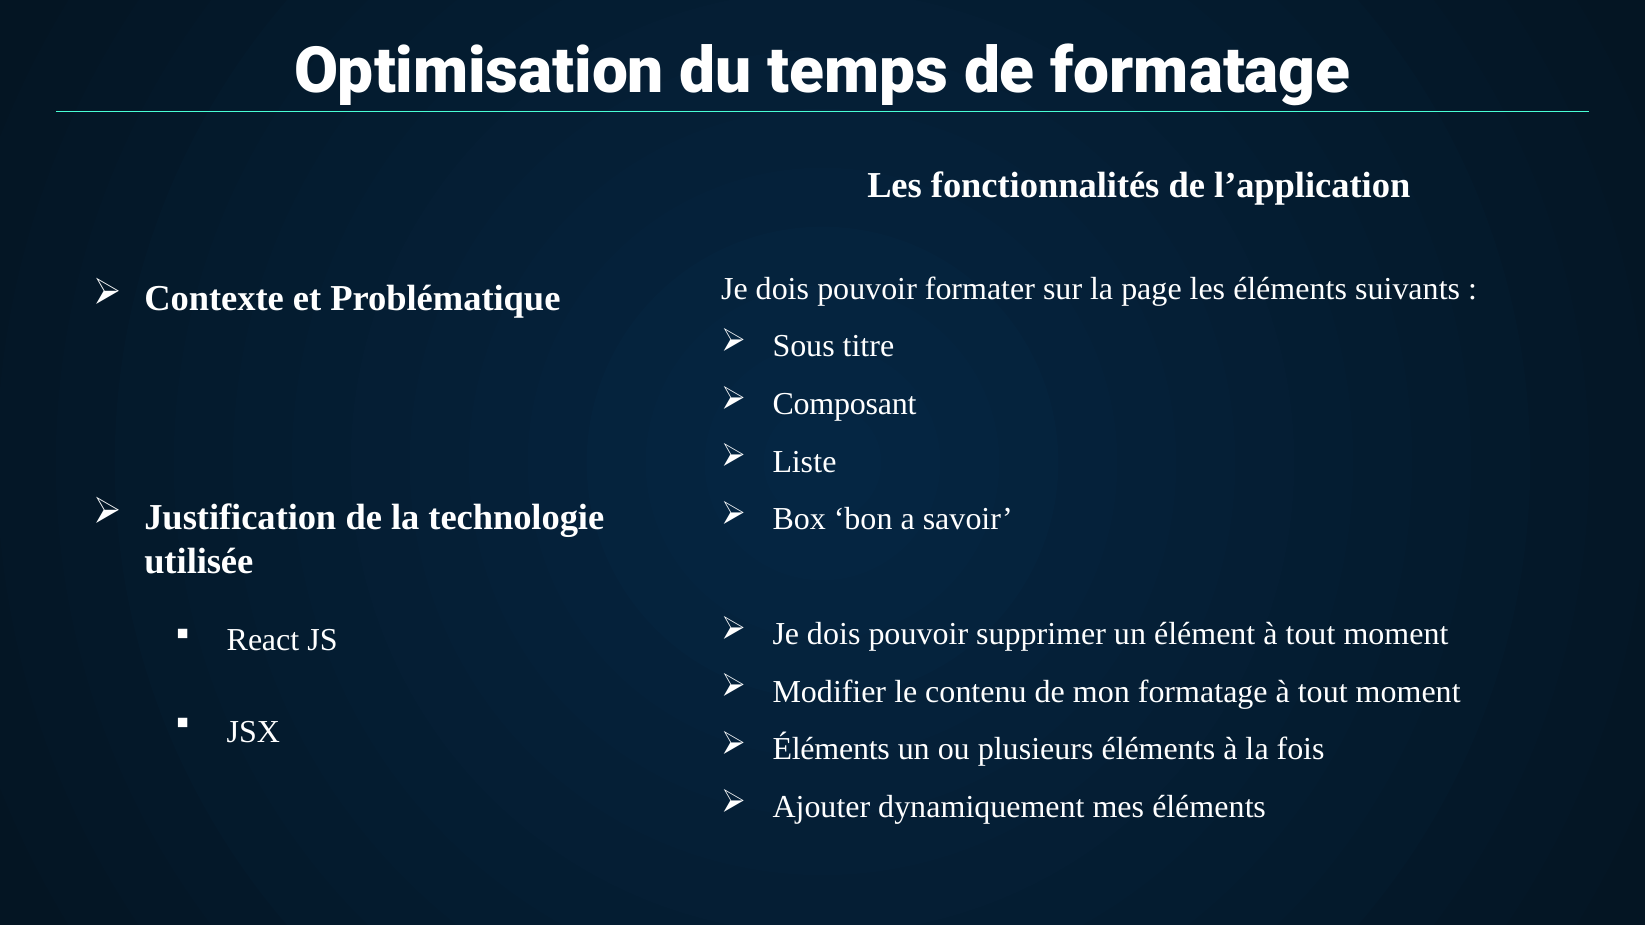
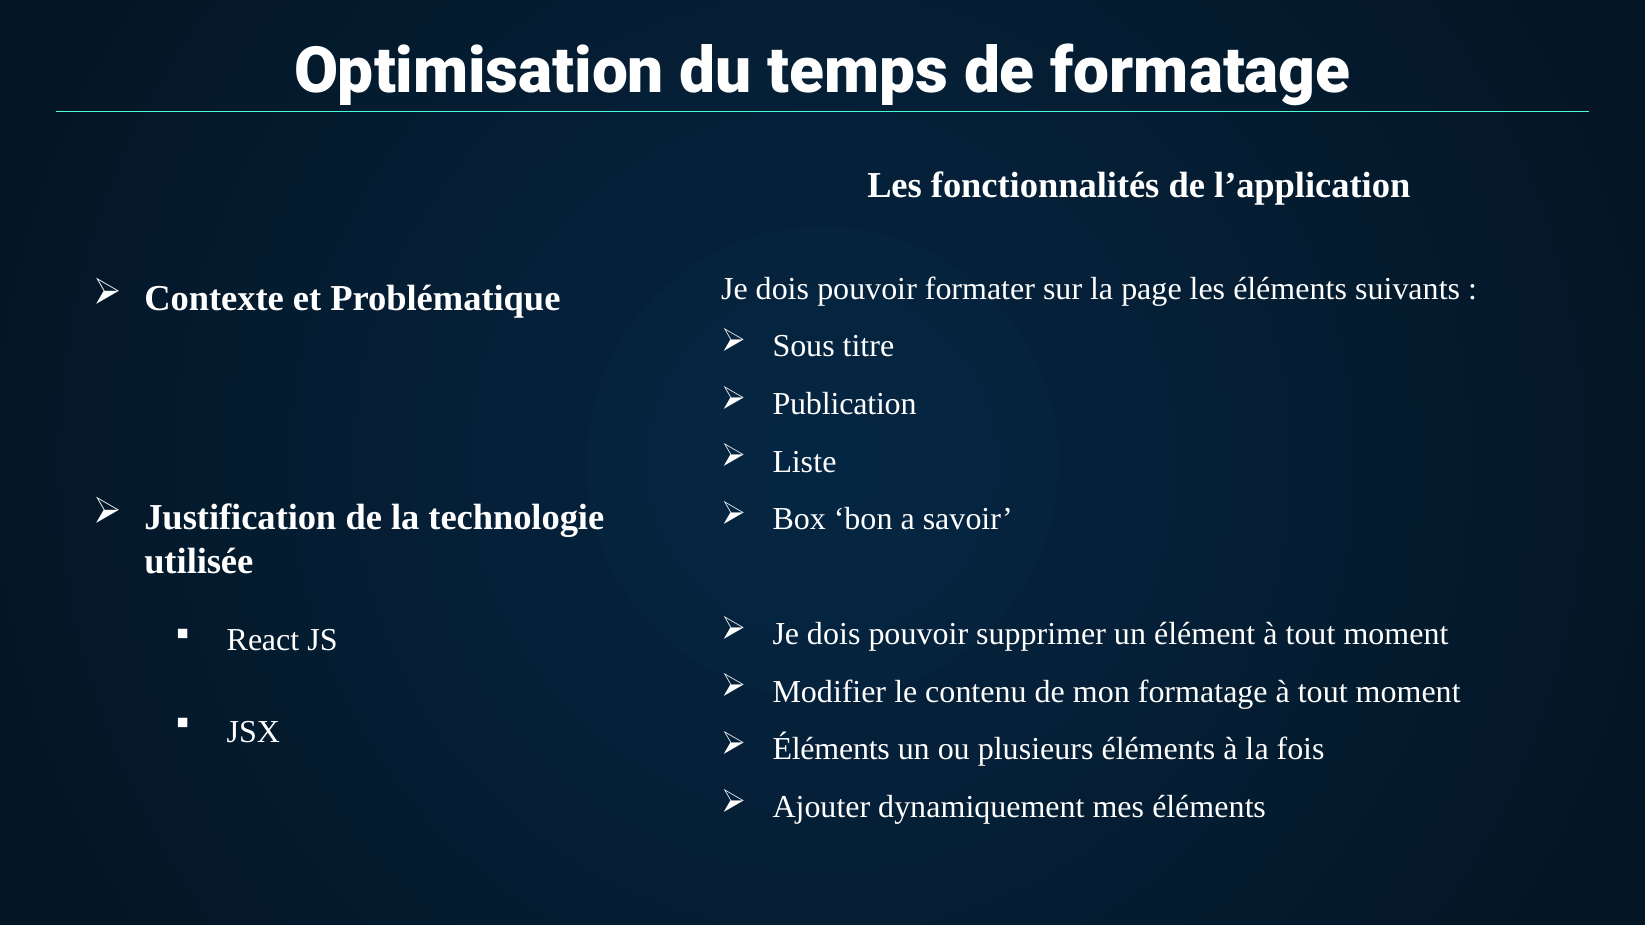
Composant: Composant -> Publication
